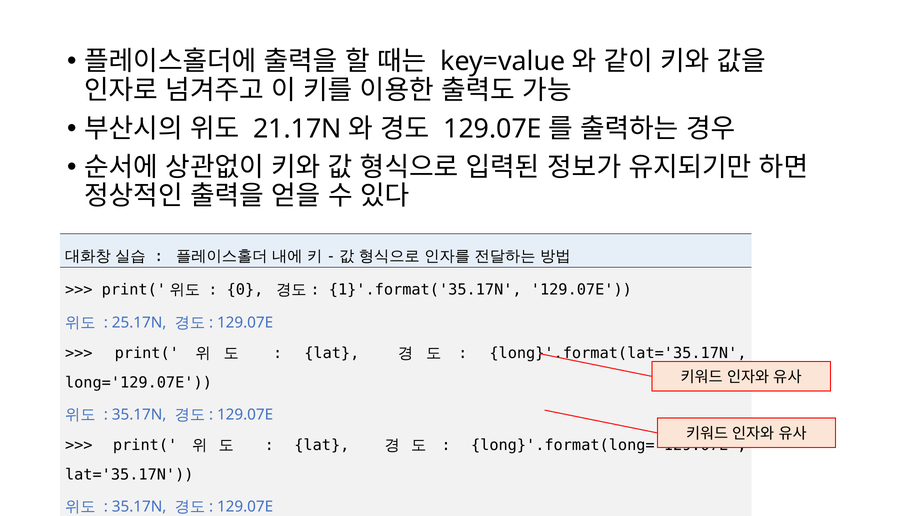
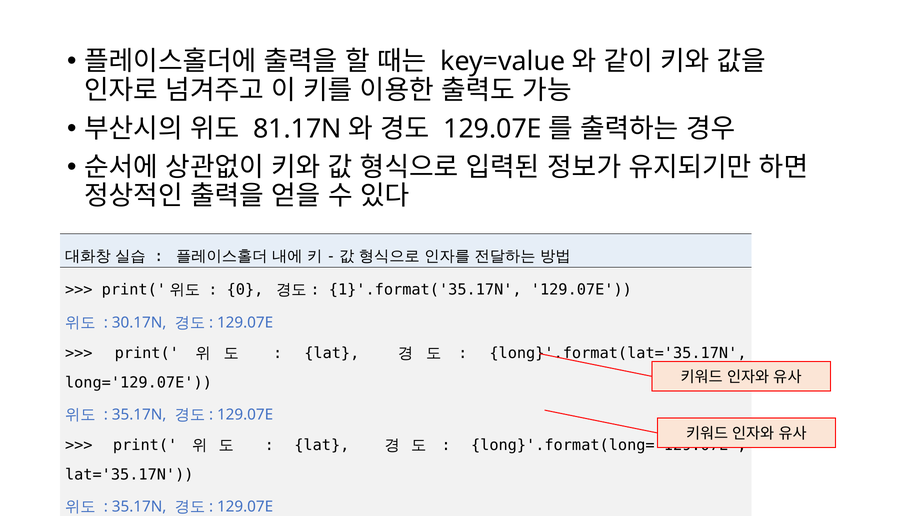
21.17N: 21.17N -> 81.17N
25.17N: 25.17N -> 30.17N
